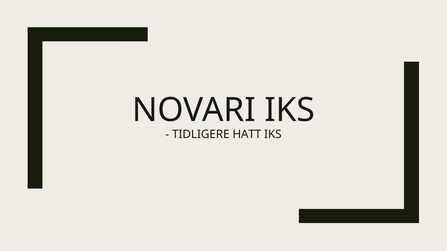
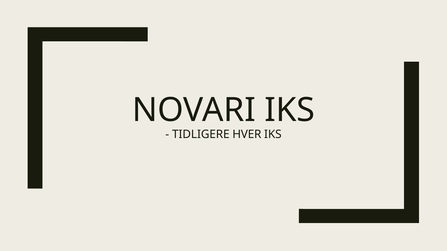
HATT: HATT -> HVER
